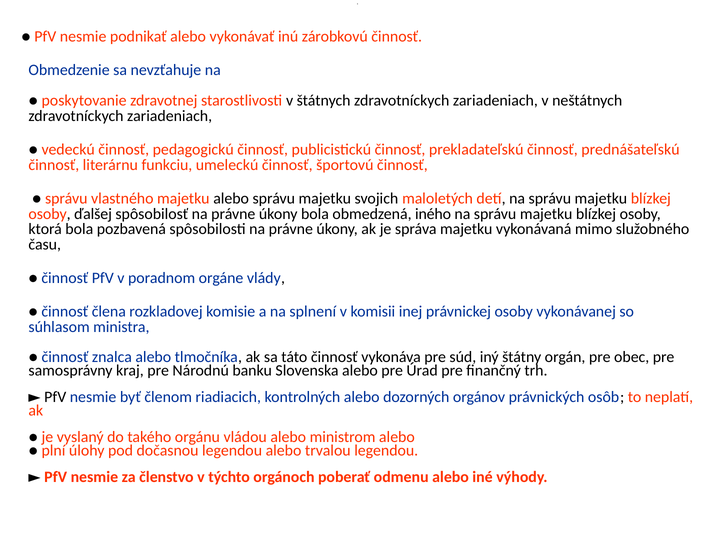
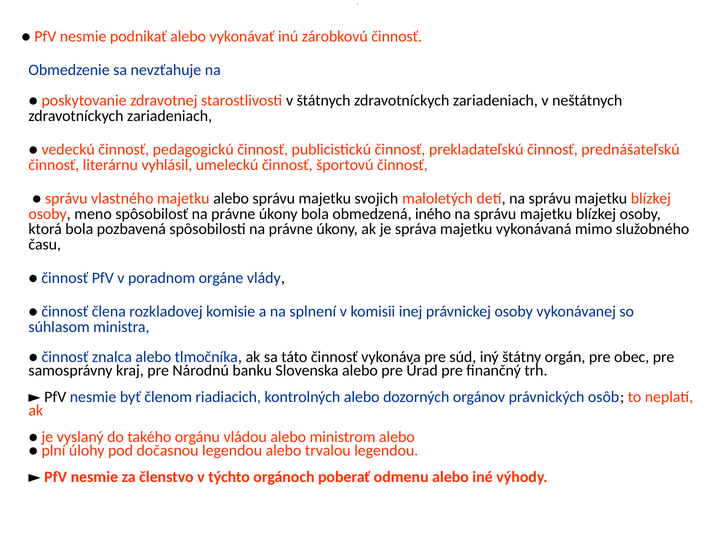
funkciu: funkciu -> vyhlásil
ďalšej: ďalšej -> meno
